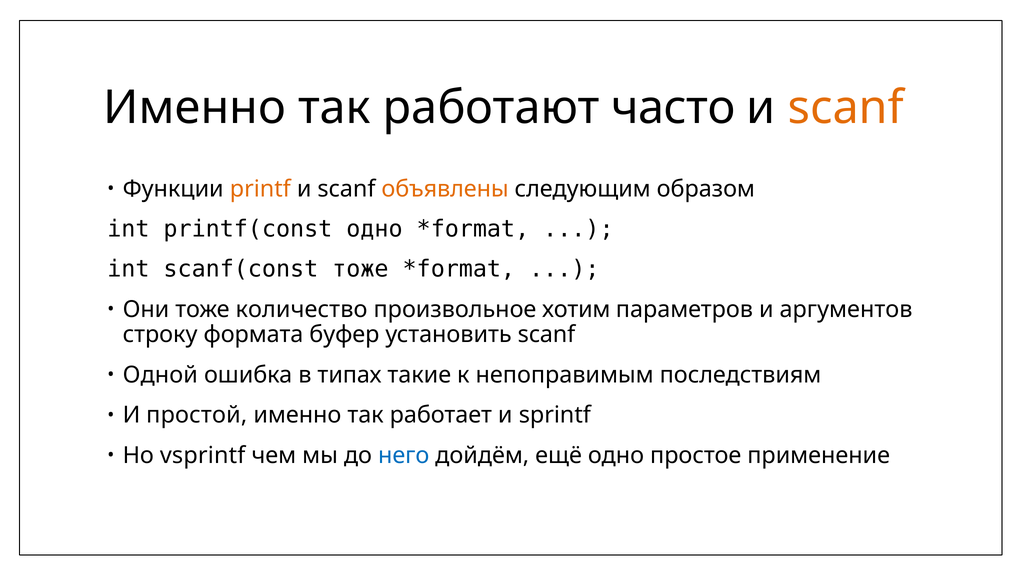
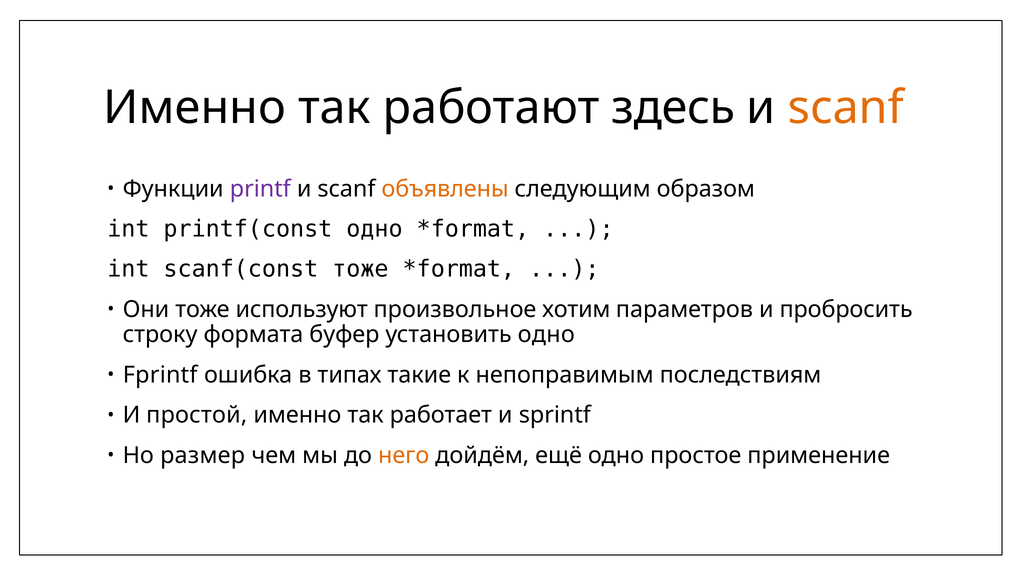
часто: часто -> здесь
printf colour: orange -> purple
количество: количество -> используют
аргументов: аргументов -> пробросить
установить scanf: scanf -> одно
Одной: Одной -> Fprintf
vsprintf: vsprintf -> размер
него colour: blue -> orange
